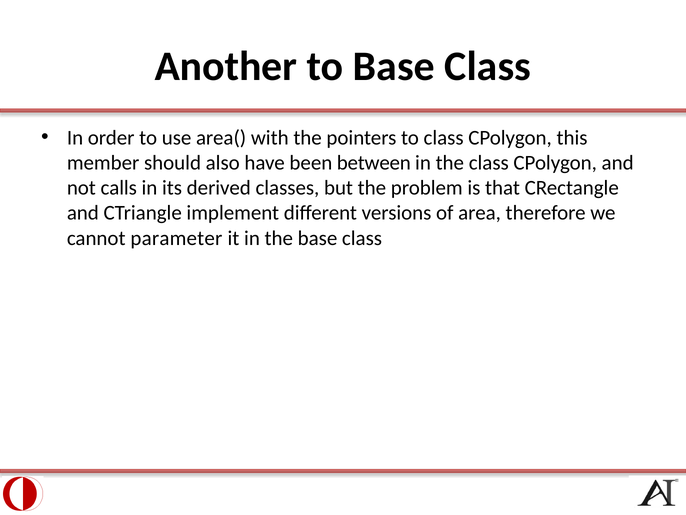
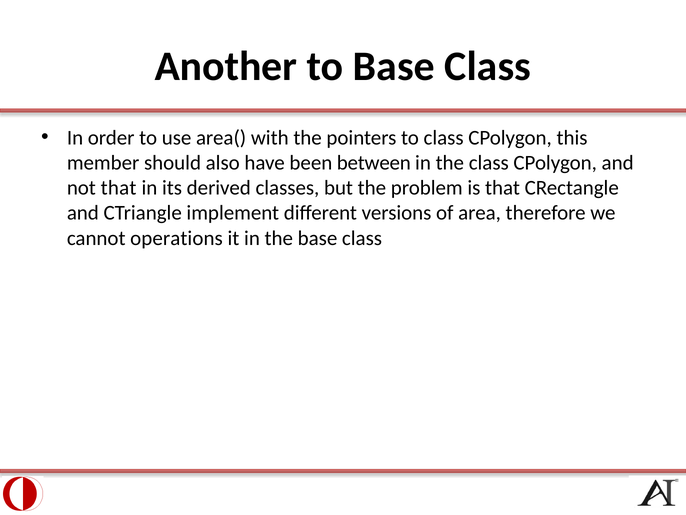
not calls: calls -> that
parameter: parameter -> operations
